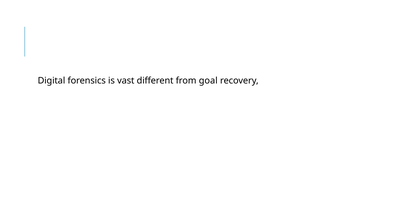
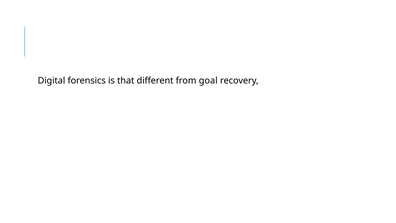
vast: vast -> that
